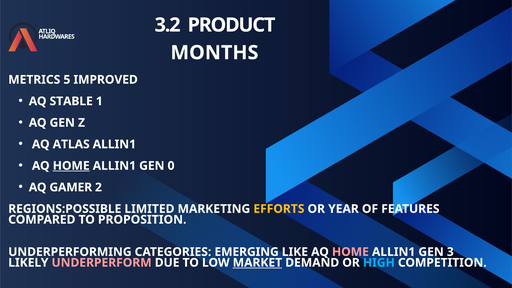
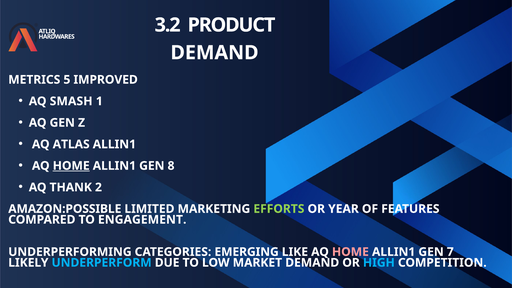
MONTHS at (214, 53): MONTHS -> DEMAND
STABLE: STABLE -> SMASH
0: 0 -> 8
GAMER: GAMER -> THANK
REGIONS:POSSIBLE: REGIONS:POSSIBLE -> AMAZON:POSSIBLE
EFFORTS colour: yellow -> light green
PROPOSITION: PROPOSITION -> ENGAGEMENT
3: 3 -> 7
UNDERPERFORM colour: pink -> light blue
MARKET underline: present -> none
